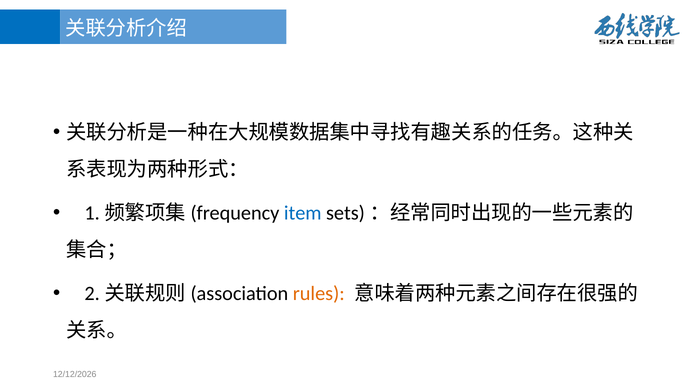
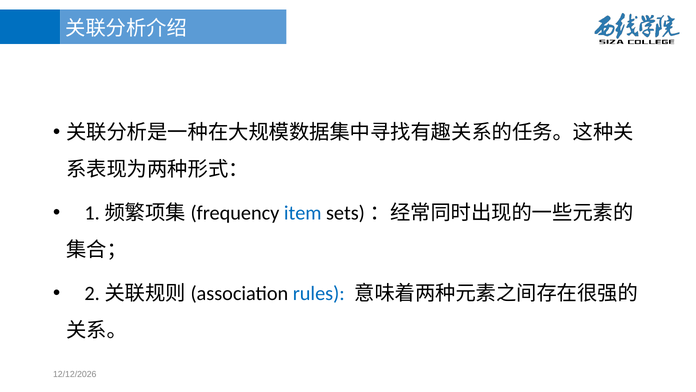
rules colour: orange -> blue
